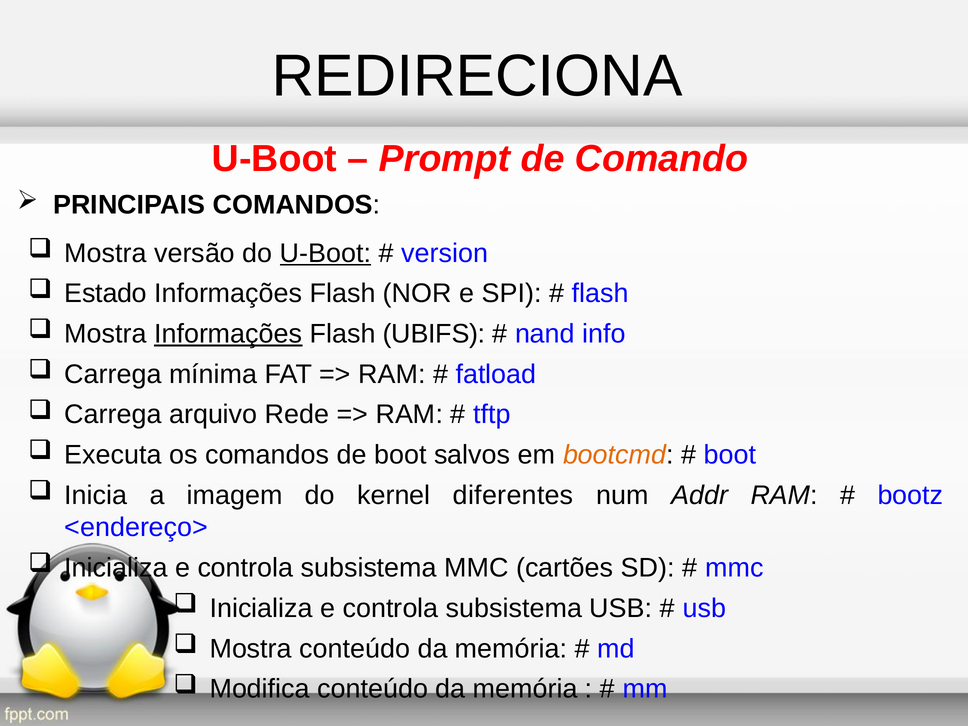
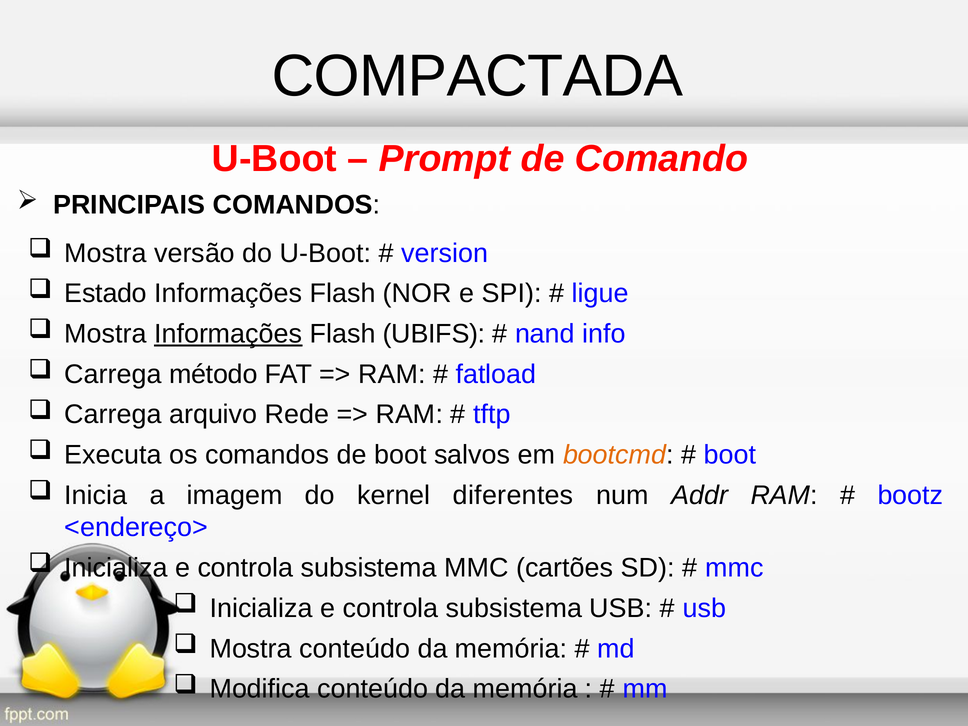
REDIRECIONA: REDIRECIONA -> COMPACTADA
U-Boot at (325, 253) underline: present -> none
flash at (600, 294): flash -> ligue
mínima: mínima -> método
